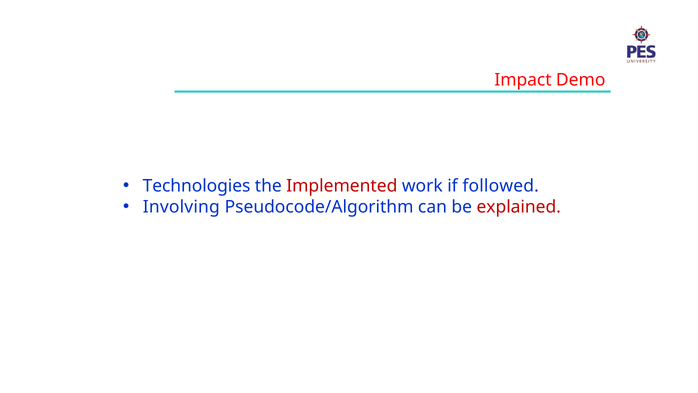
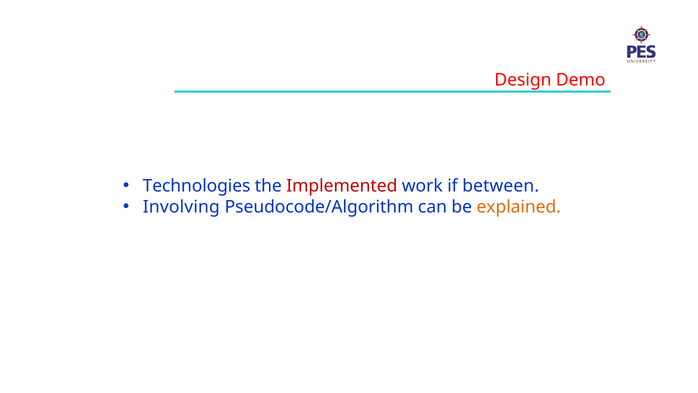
Impact: Impact -> Design
followed: followed -> between
explained colour: red -> orange
